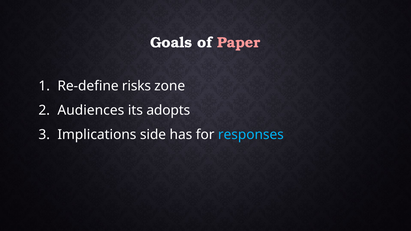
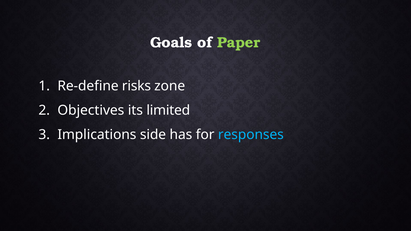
Paper colour: pink -> light green
Audiences: Audiences -> Objectives
adopts: adopts -> limited
